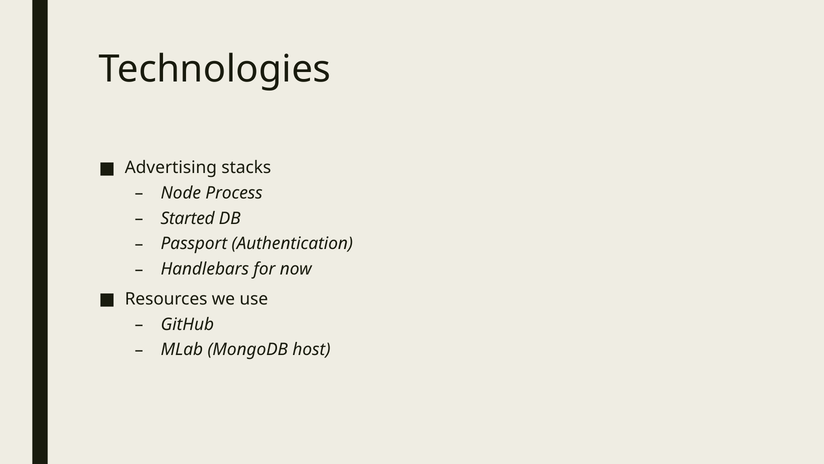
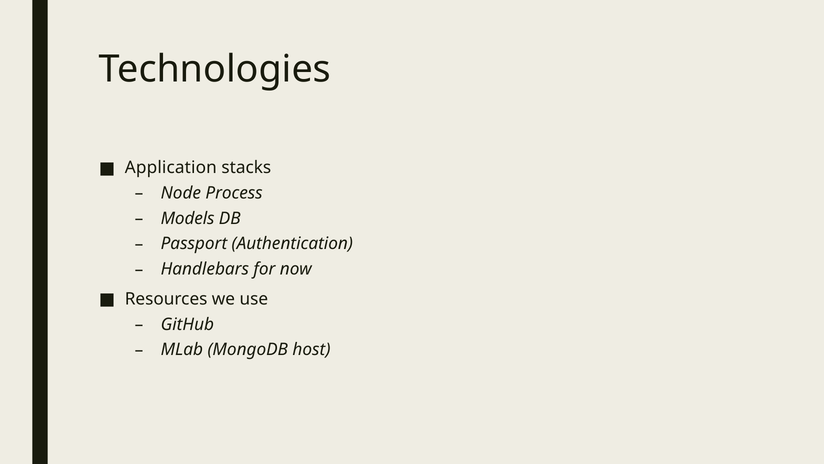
Advertising: Advertising -> Application
Started: Started -> Models
